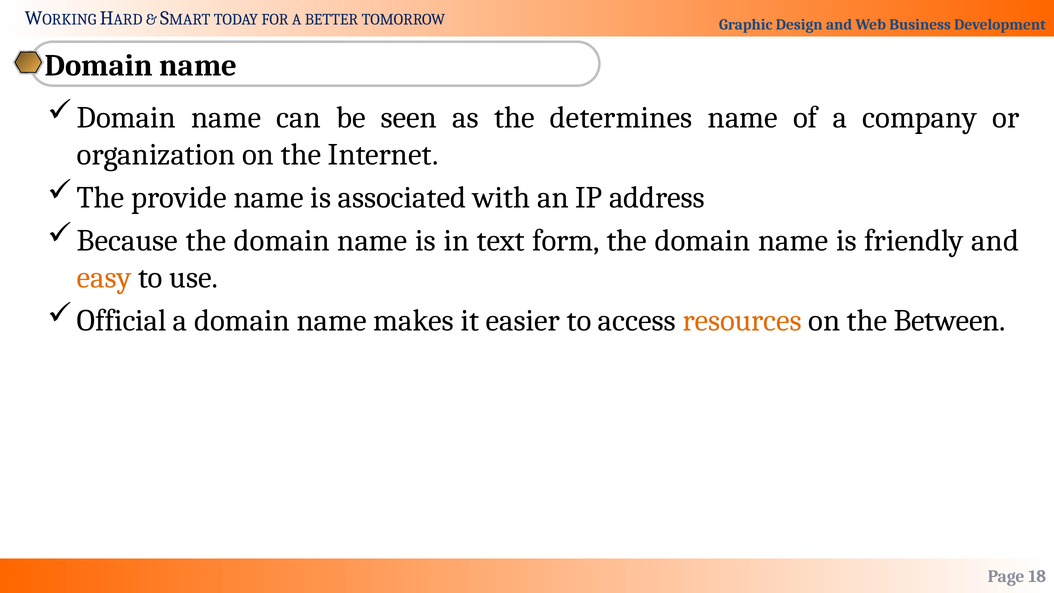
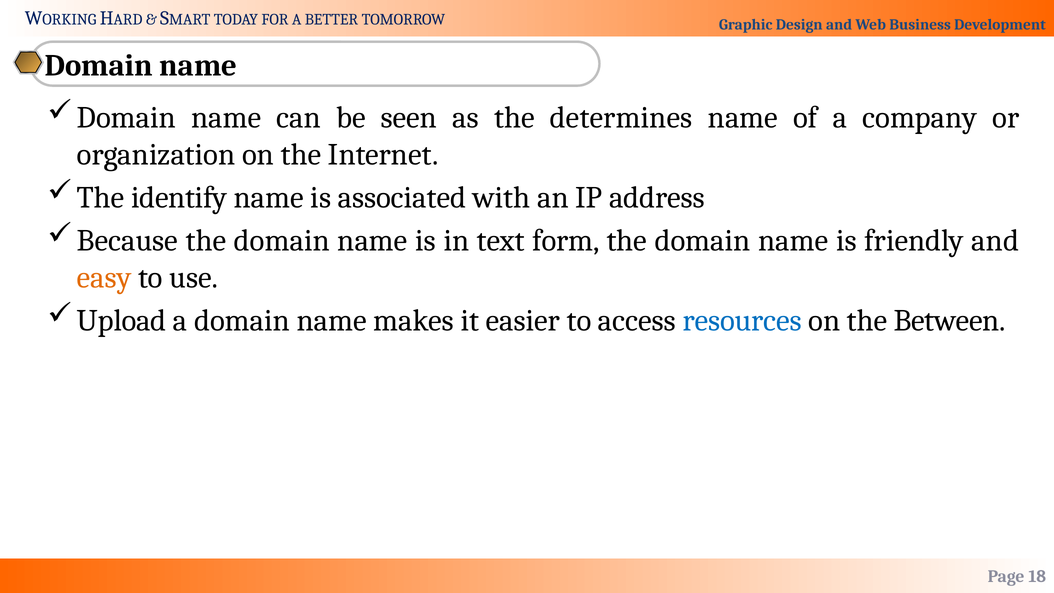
provide: provide -> identify
Official: Official -> Upload
resources colour: orange -> blue
